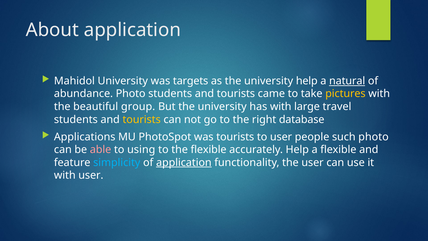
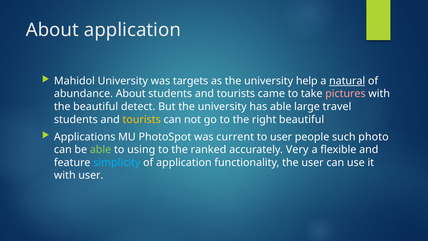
abundance Photo: Photo -> About
pictures colour: yellow -> pink
group: group -> detect
has with: with -> able
right database: database -> beautiful
was tourists: tourists -> current
able at (101, 150) colour: pink -> light green
the flexible: flexible -> ranked
accurately Help: Help -> Very
application at (184, 162) underline: present -> none
